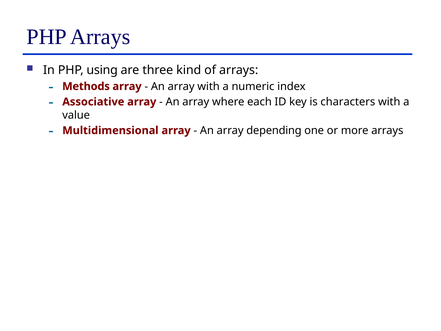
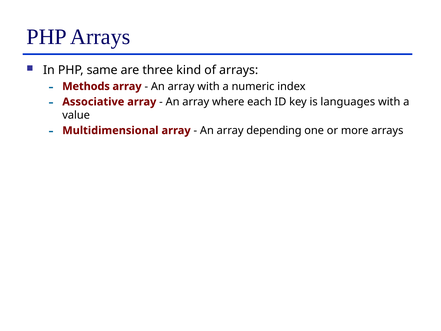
using: using -> same
characters: characters -> languages
